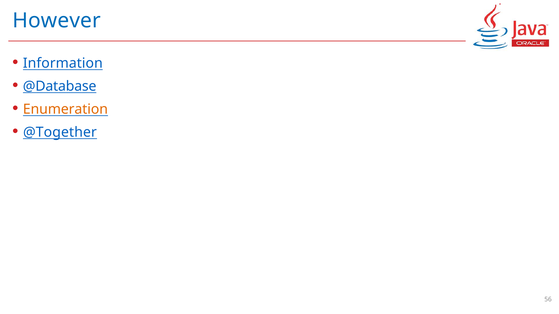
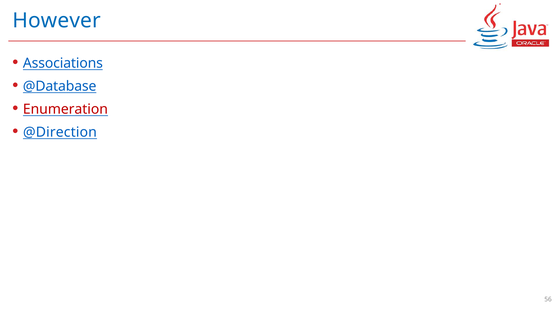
Information: Information -> Associations
Enumeration colour: orange -> red
@Together: @Together -> @Direction
